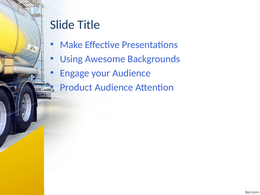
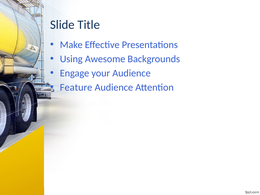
Product: Product -> Feature
